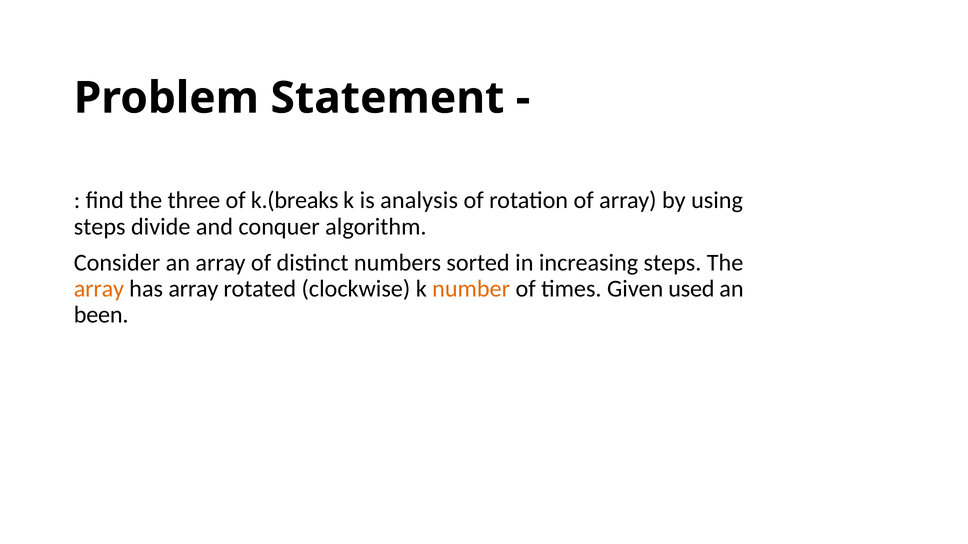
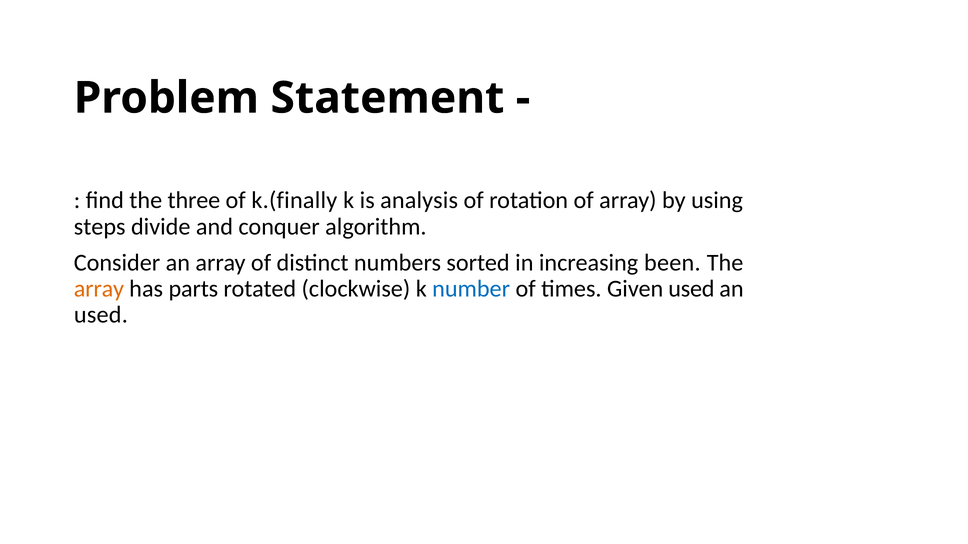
k.(breaks: k.(breaks -> k.(finally
increasing steps: steps -> been
has array: array -> parts
number colour: orange -> blue
been at (101, 315): been -> used
